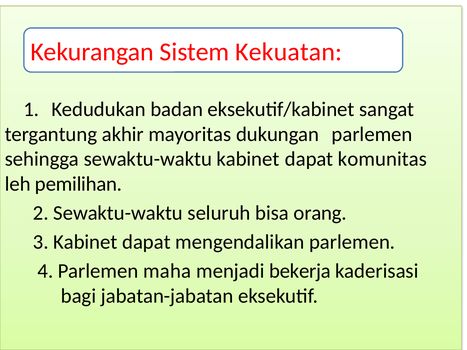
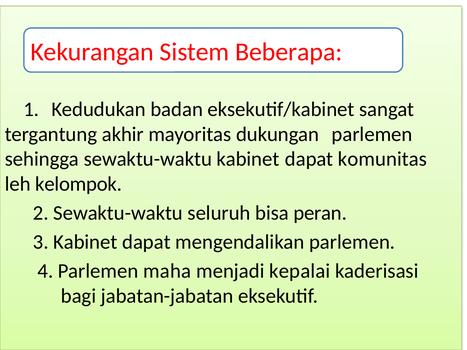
Kekuatan: Kekuatan -> Beberapa
pemilihan: pemilihan -> kelompok
orang: orang -> peran
bekerja: bekerja -> kepalai
